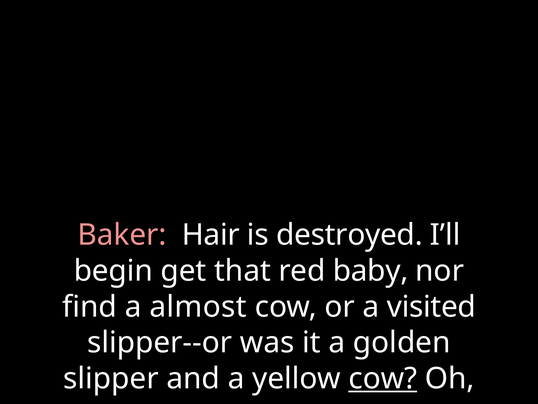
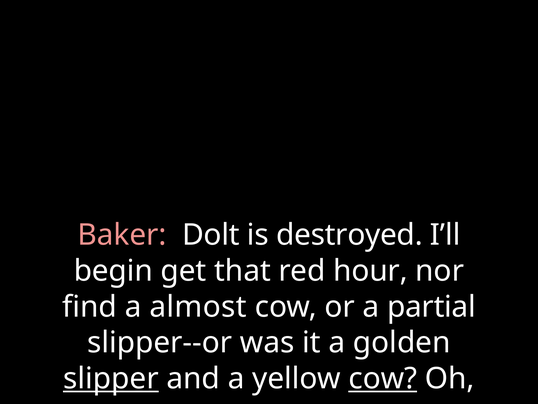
Hair: Hair -> Dolt
baby: baby -> hour
visited: visited -> partial
slipper underline: none -> present
